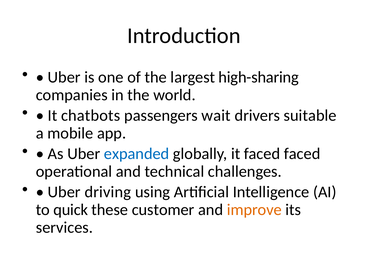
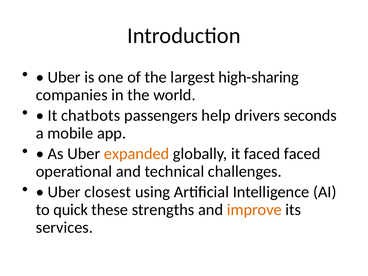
wait: wait -> help
suitable: suitable -> seconds
expanded colour: blue -> orange
driving: driving -> closest
customer: customer -> strengths
